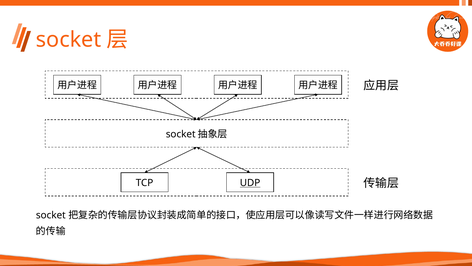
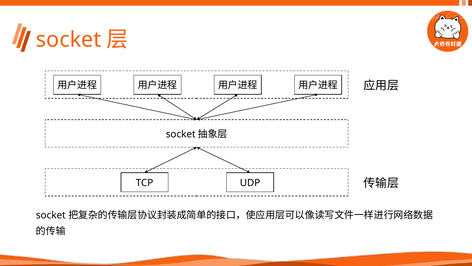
UDP underline: present -> none
